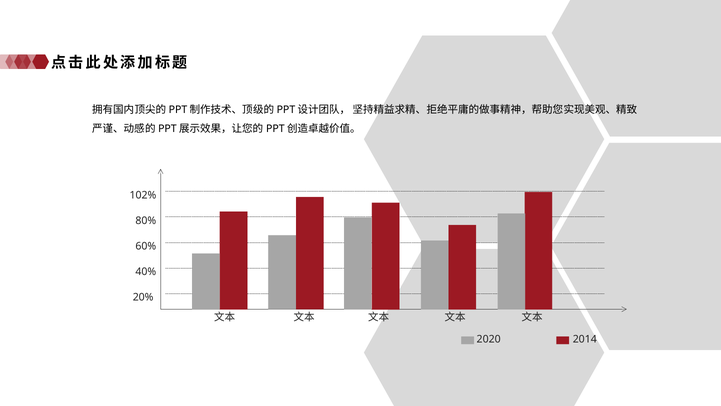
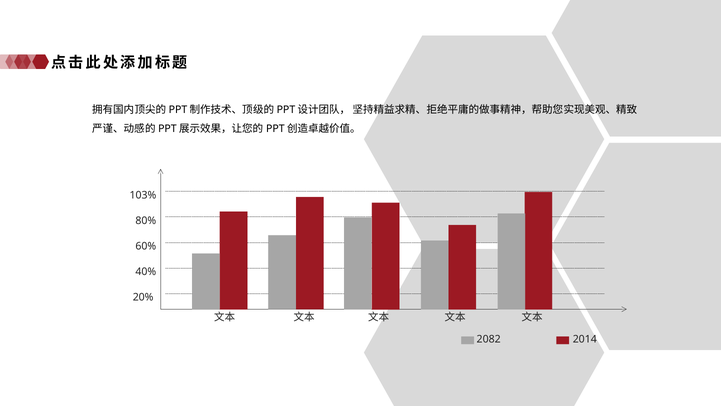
102%: 102% -> 103%
2020: 2020 -> 2082
